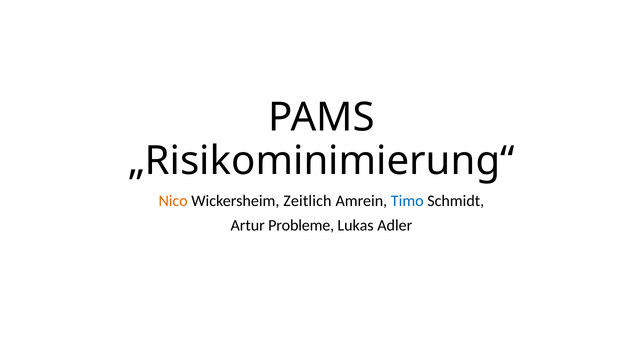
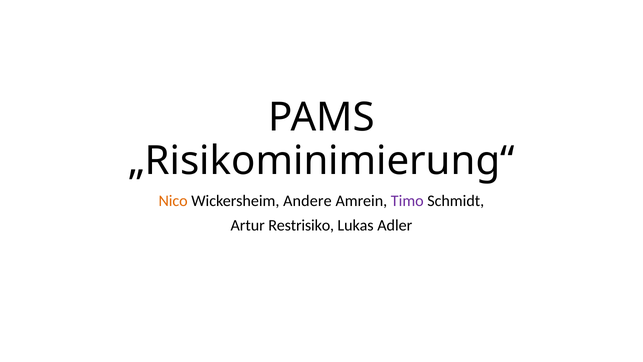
Zeitlich: Zeitlich -> Andere
Timo colour: blue -> purple
Probleme: Probleme -> Restrisiko
